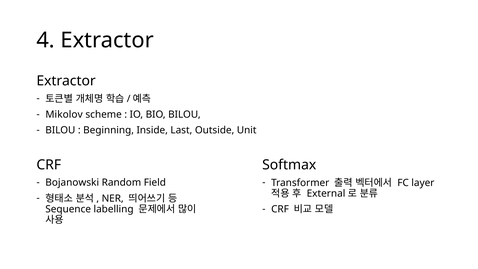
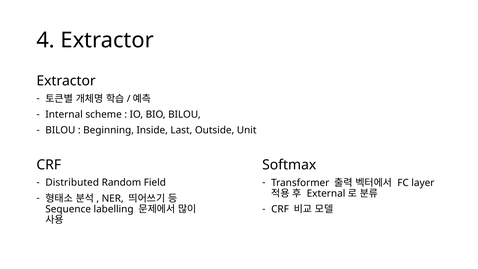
Mikolov: Mikolov -> Internal
Bojanowski: Bojanowski -> Distributed
